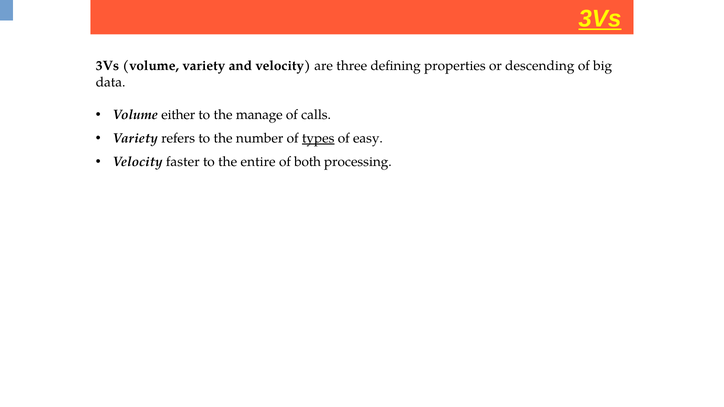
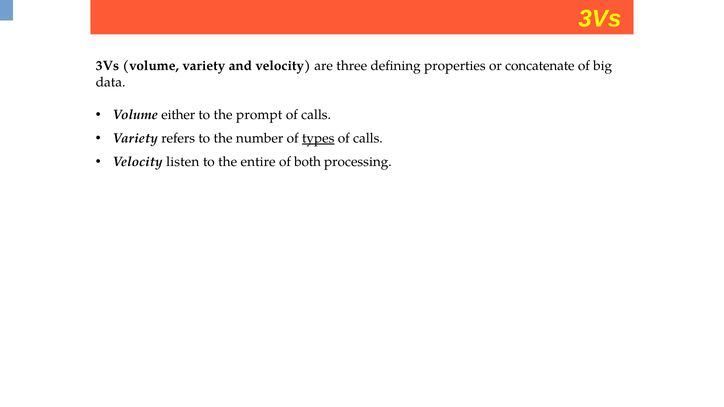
3Vs at (600, 19) underline: present -> none
descending: descending -> concatenate
manage: manage -> prompt
easy at (368, 138): easy -> calls
faster: faster -> listen
